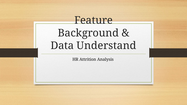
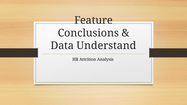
Background: Background -> Conclusions
